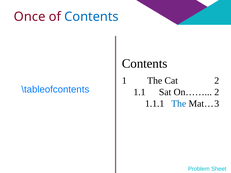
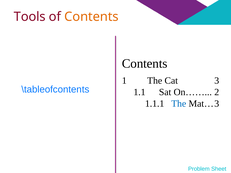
Once: Once -> Tools
Contents at (91, 17) colour: blue -> orange
Cat 2: 2 -> 3
